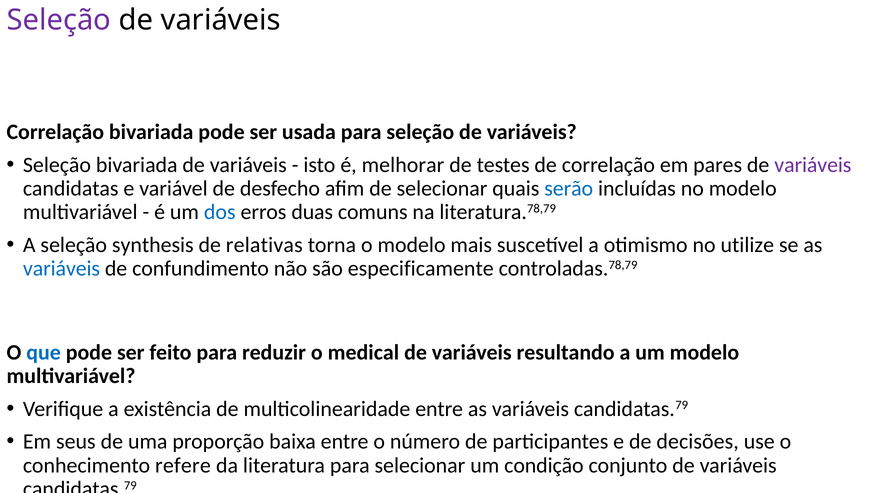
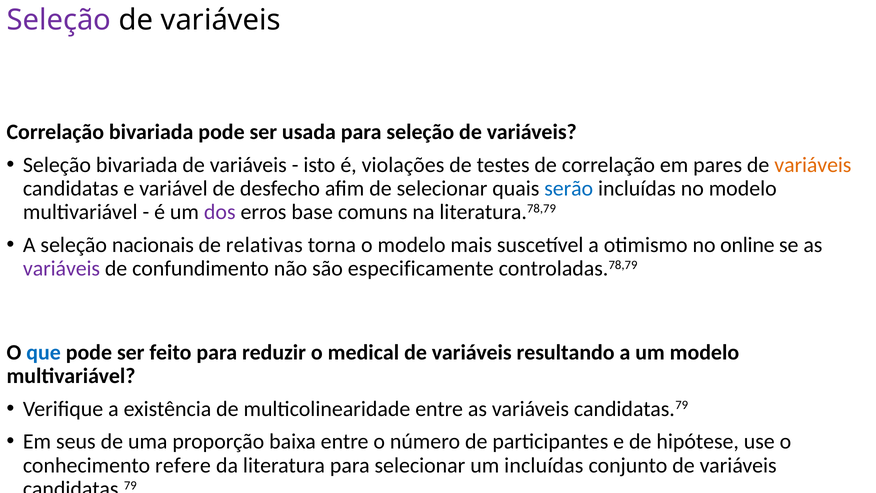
melhorar: melhorar -> violações
variáveis at (813, 165) colour: purple -> orange
dos colour: blue -> purple
duas: duas -> base
synthesis: synthesis -> nacionais
utilize: utilize -> online
variáveis at (62, 268) colour: blue -> purple
decisões: decisões -> hipótese
um condição: condição -> incluídas
